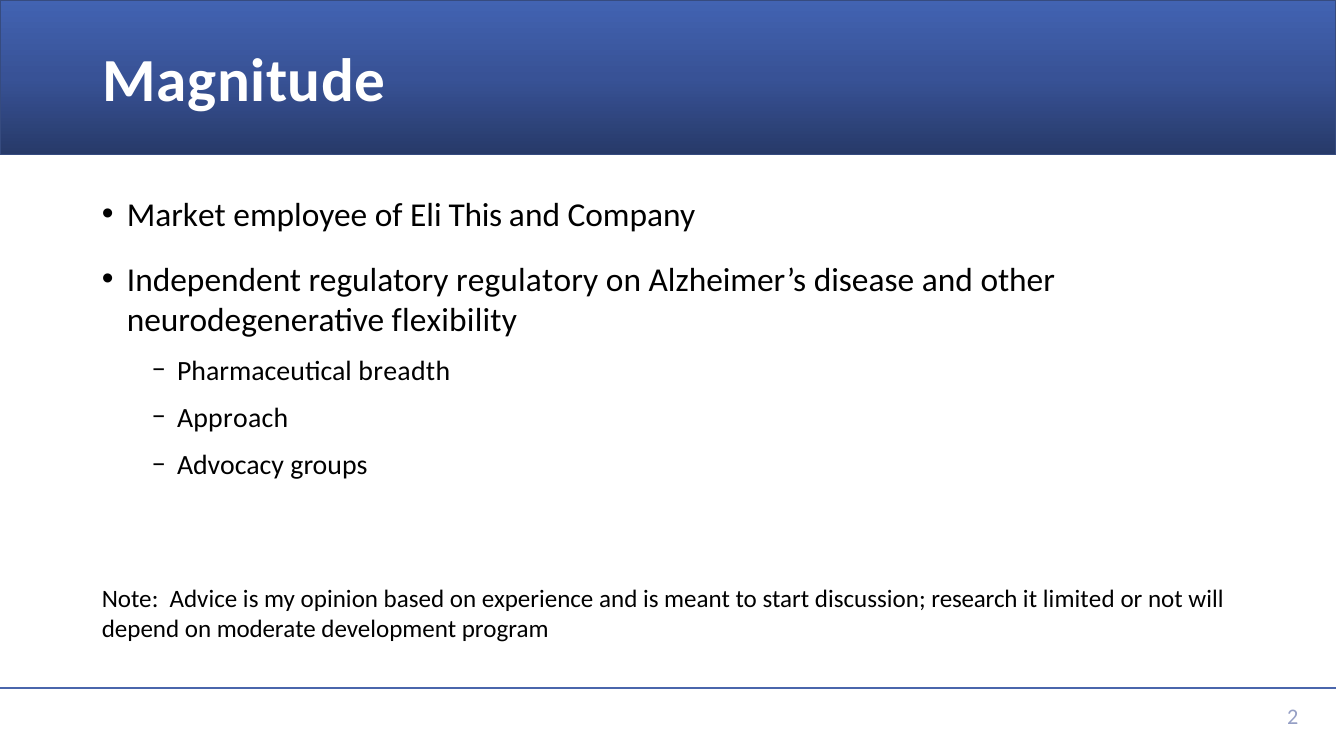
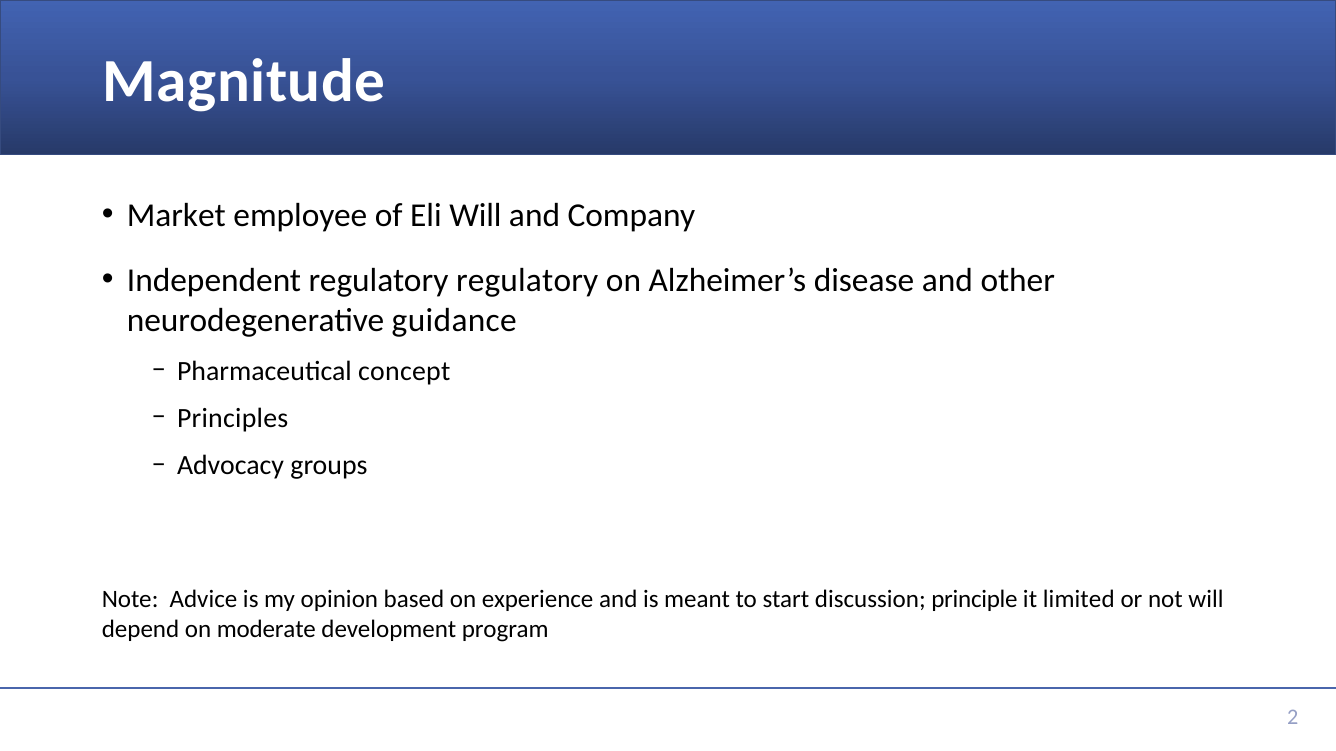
Eli This: This -> Will
flexibility: flexibility -> guidance
breadth: breadth -> concept
Approach: Approach -> Principles
research: research -> principle
